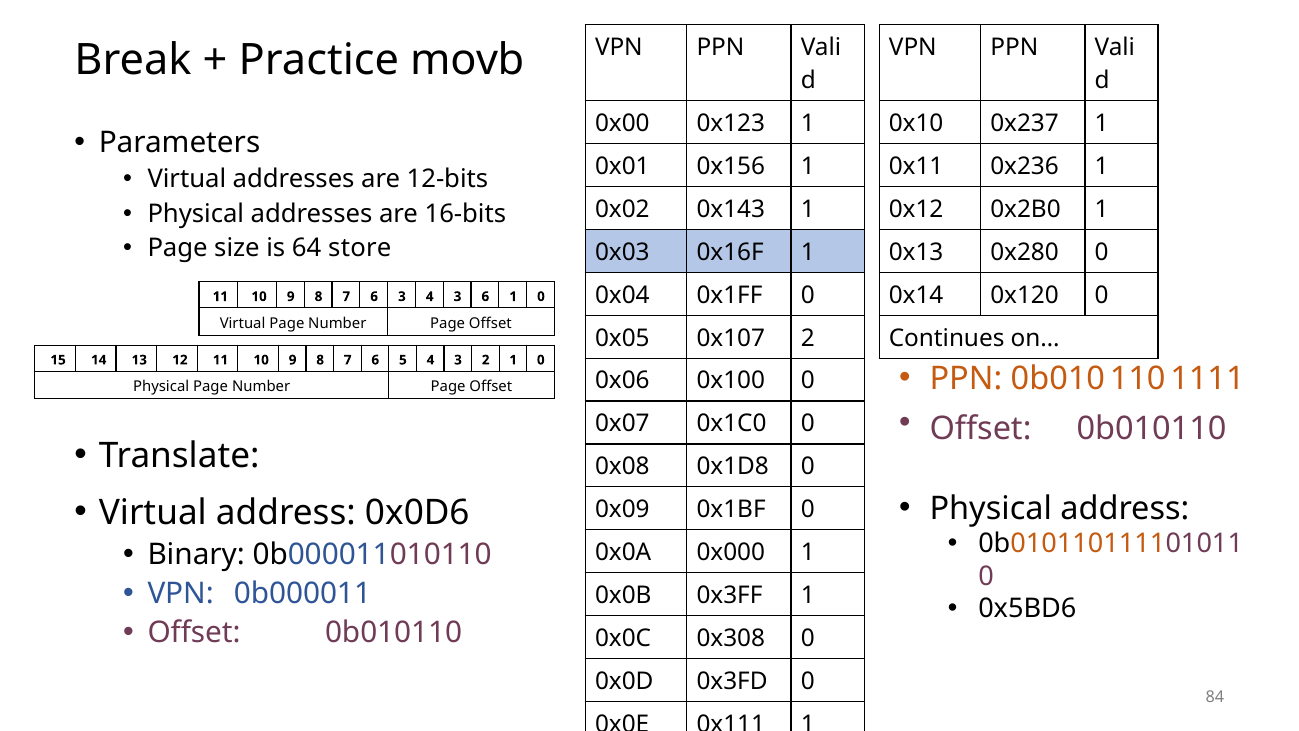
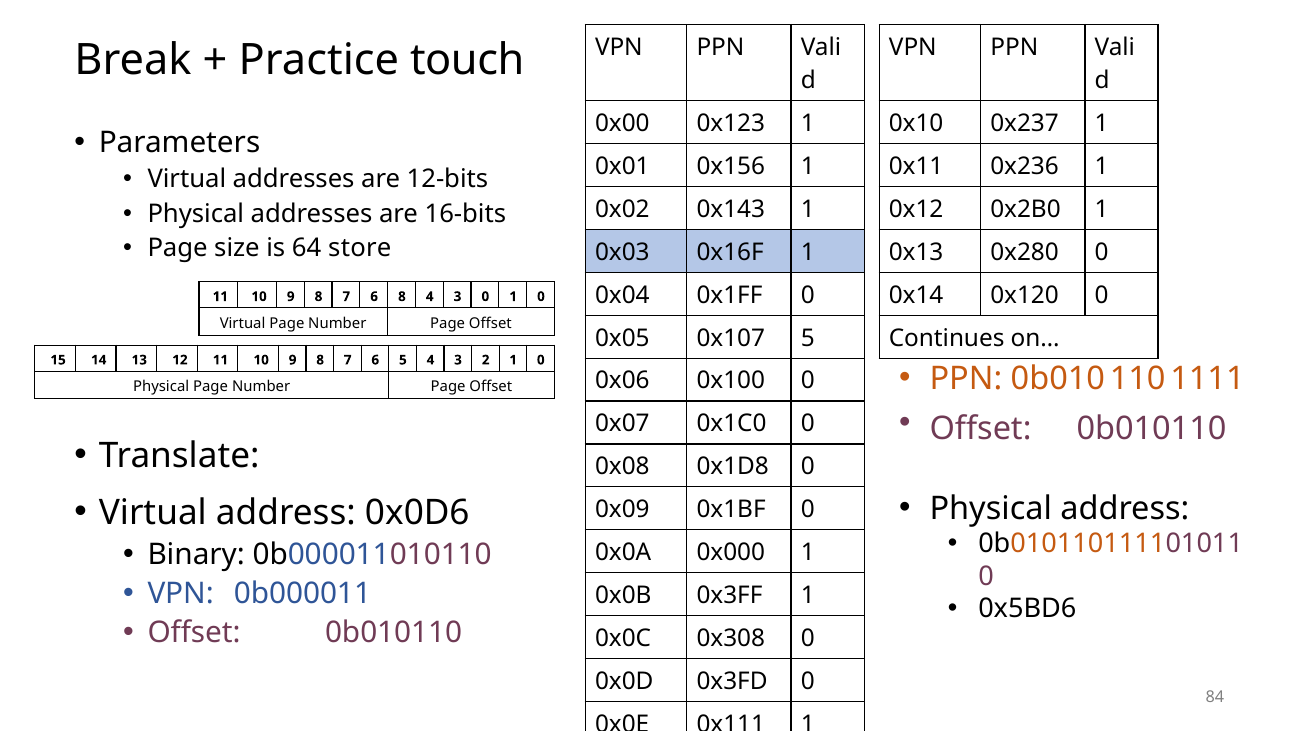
movb: movb -> touch
6 3: 3 -> 8
3 6: 6 -> 0
0x107 2: 2 -> 5
